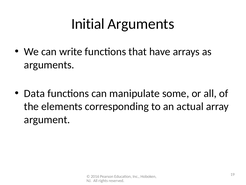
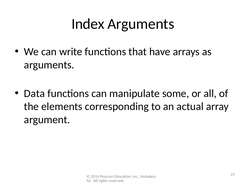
Initial: Initial -> Index
